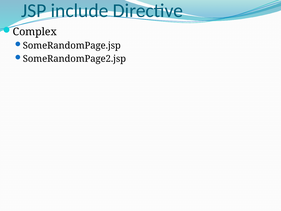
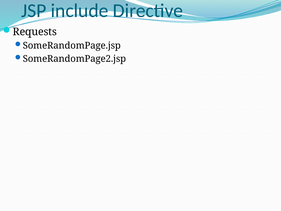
Complex: Complex -> Requests
